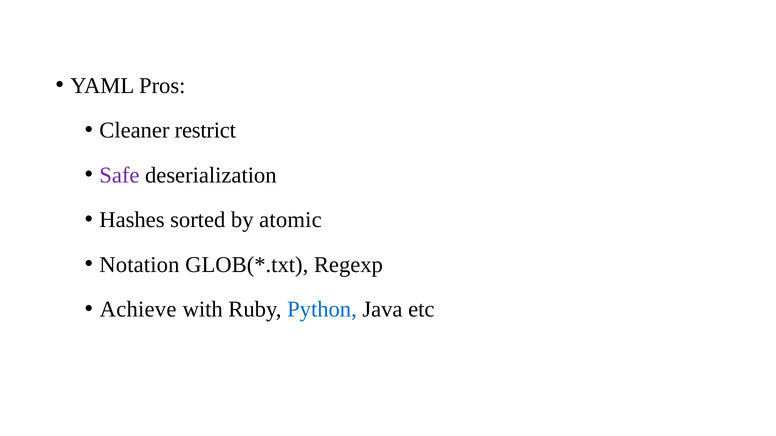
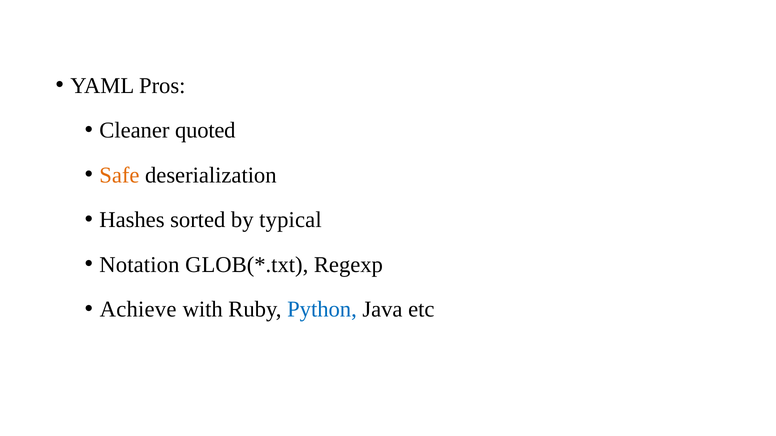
restrict: restrict -> quoted
Safe colour: purple -> orange
atomic: atomic -> typical
